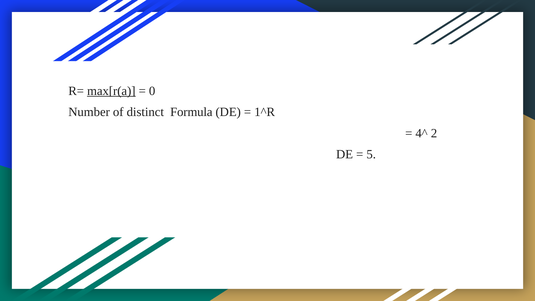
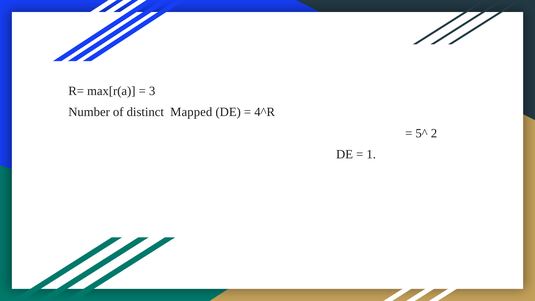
max[r(a underline: present -> none
0: 0 -> 3
Formula: Formula -> Mapped
1^R: 1^R -> 4^R
4^: 4^ -> 5^
5: 5 -> 1
